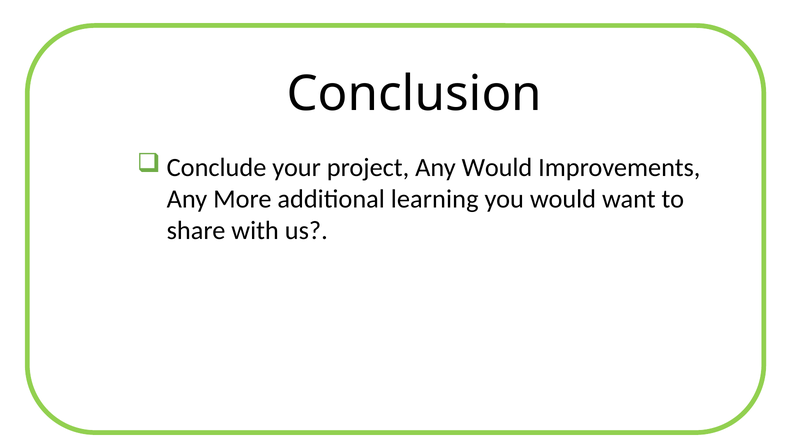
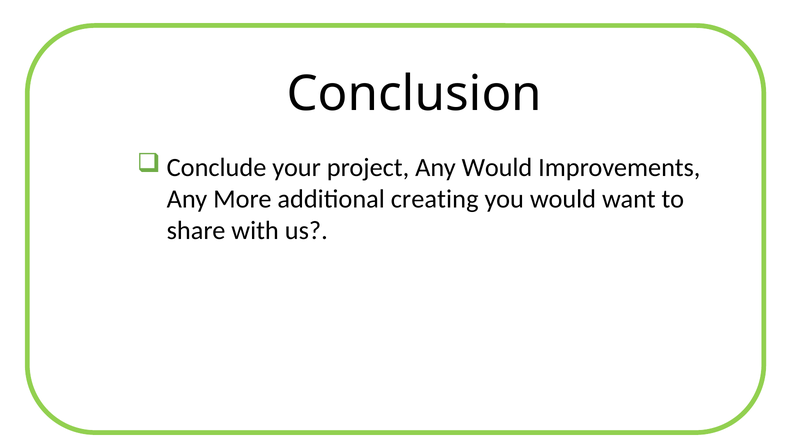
learning: learning -> creating
